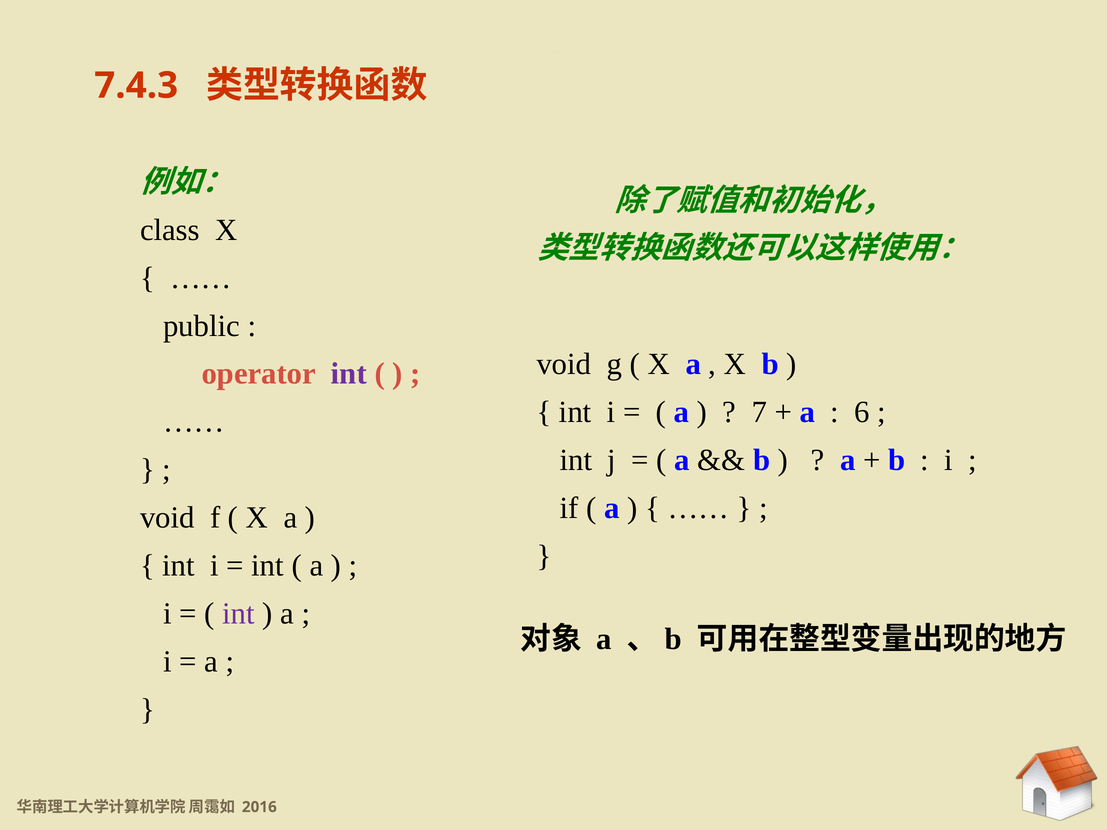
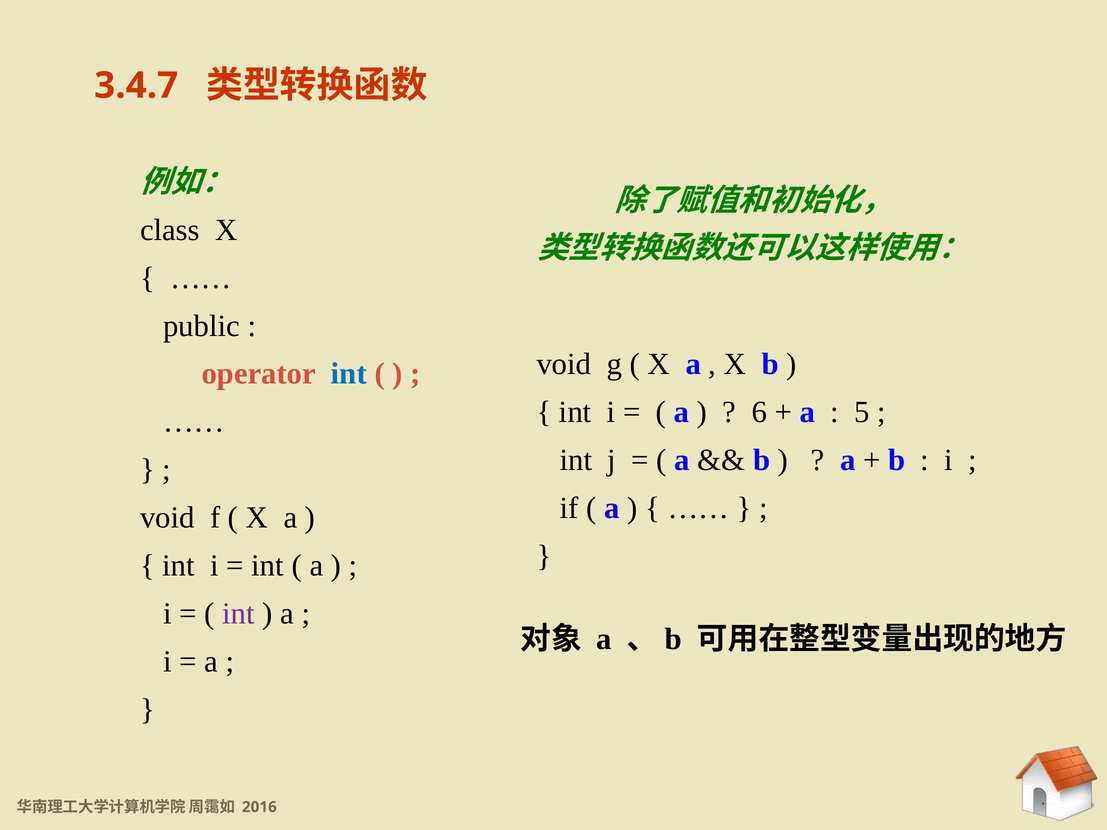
7.4.3: 7.4.3 -> 3.4.7
int at (349, 374) colour: purple -> blue
7: 7 -> 6
6: 6 -> 5
